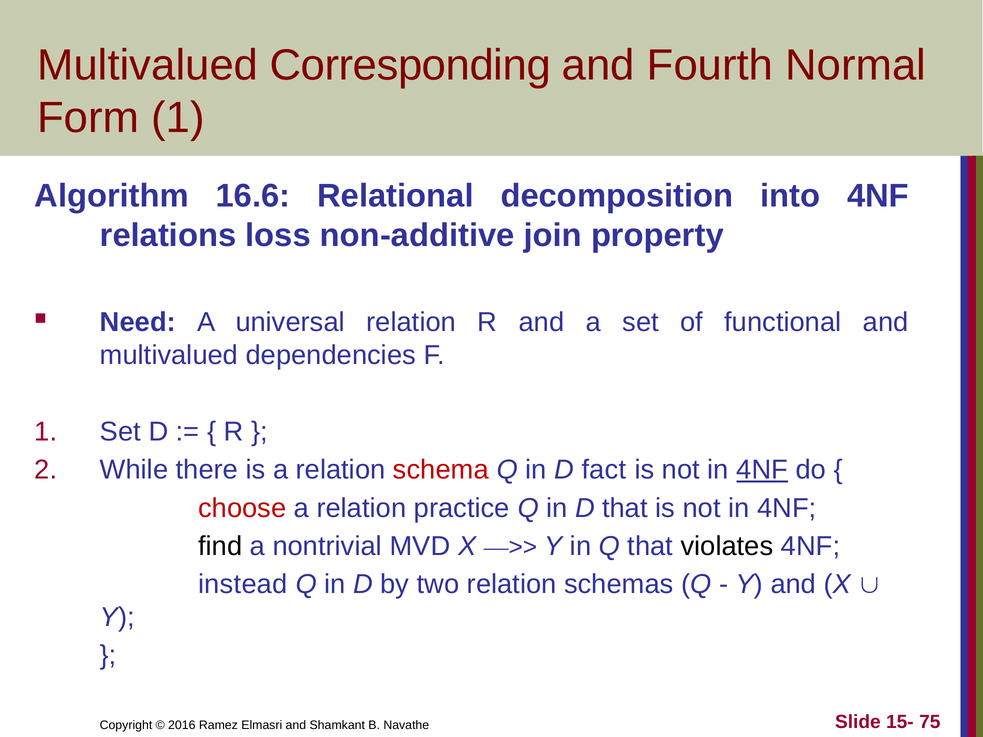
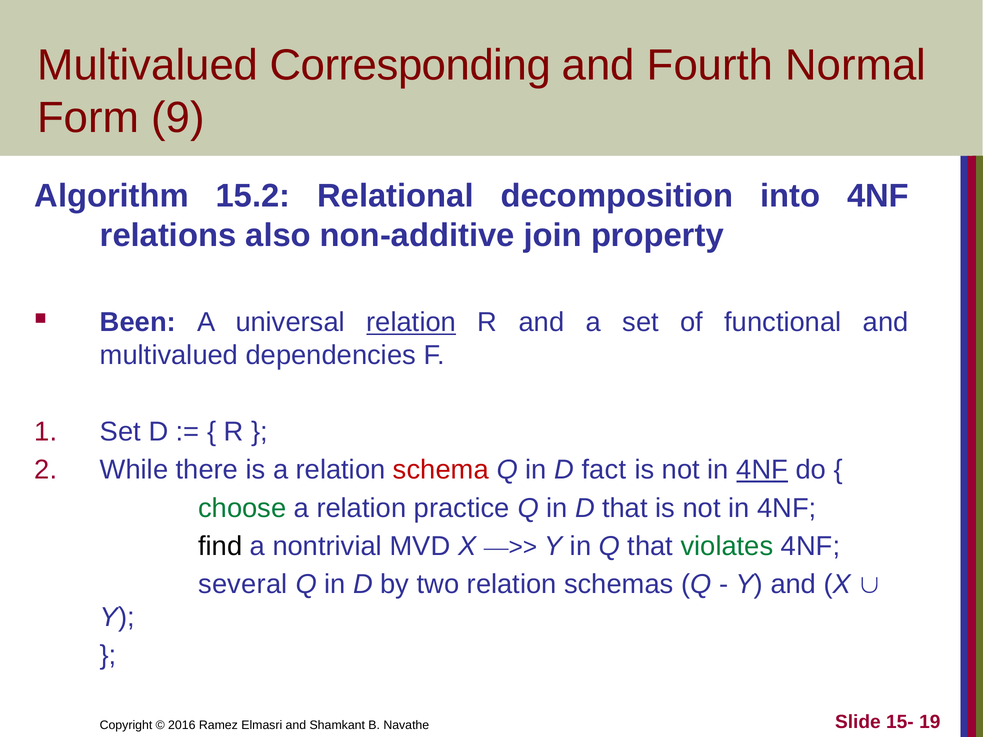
Form 1: 1 -> 9
16.6: 16.6 -> 15.2
loss: loss -> also
Need: Need -> Been
relation at (411, 322) underline: none -> present
choose colour: red -> green
violates colour: black -> green
instead: instead -> several
75: 75 -> 19
